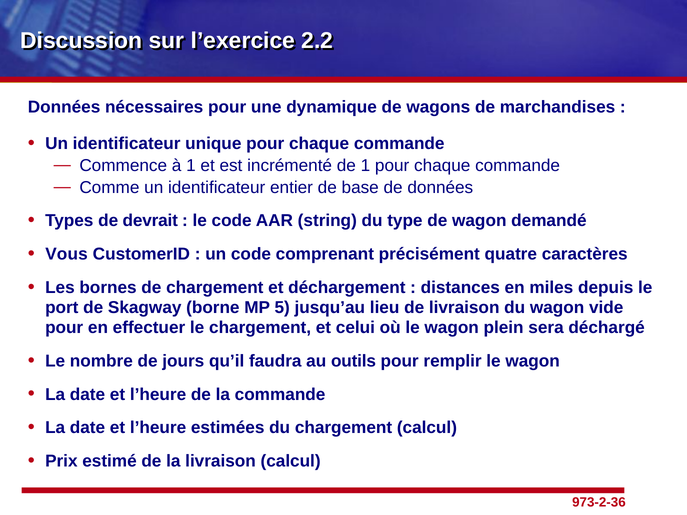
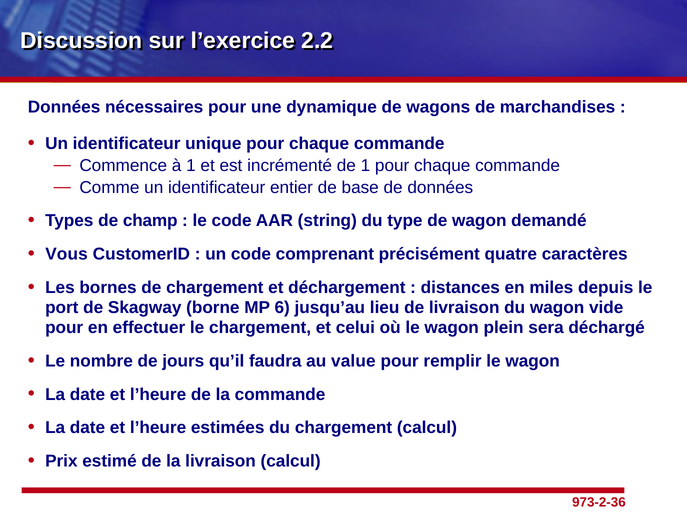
devrait: devrait -> champ
5: 5 -> 6
outils: outils -> value
